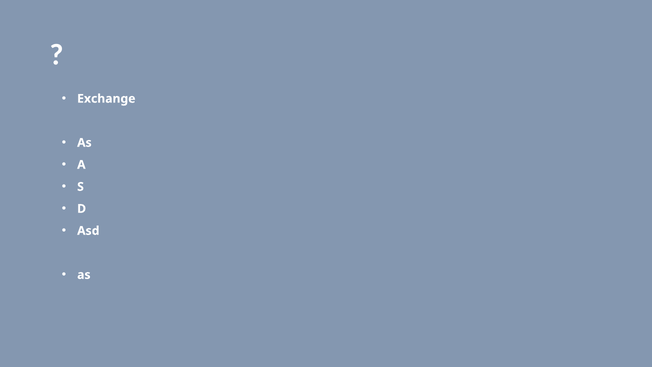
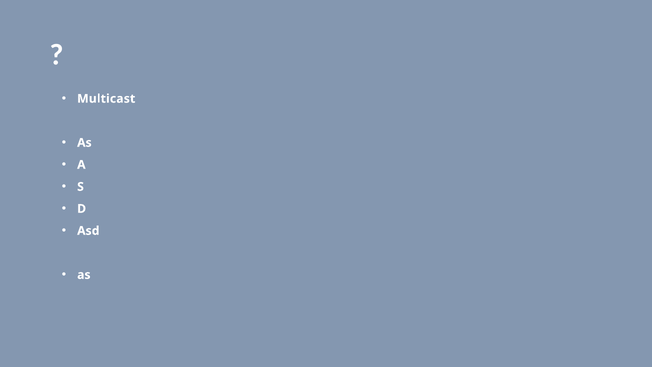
Exchange: Exchange -> Multicast
